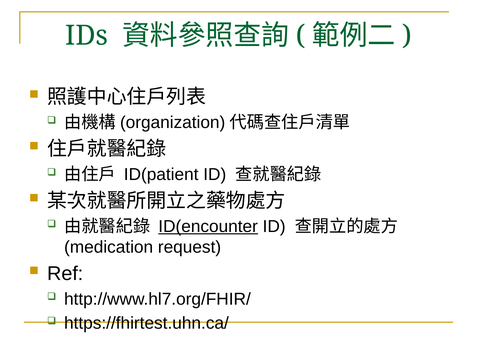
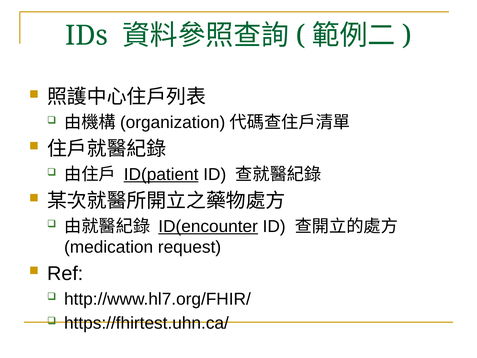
ID(patient underline: none -> present
